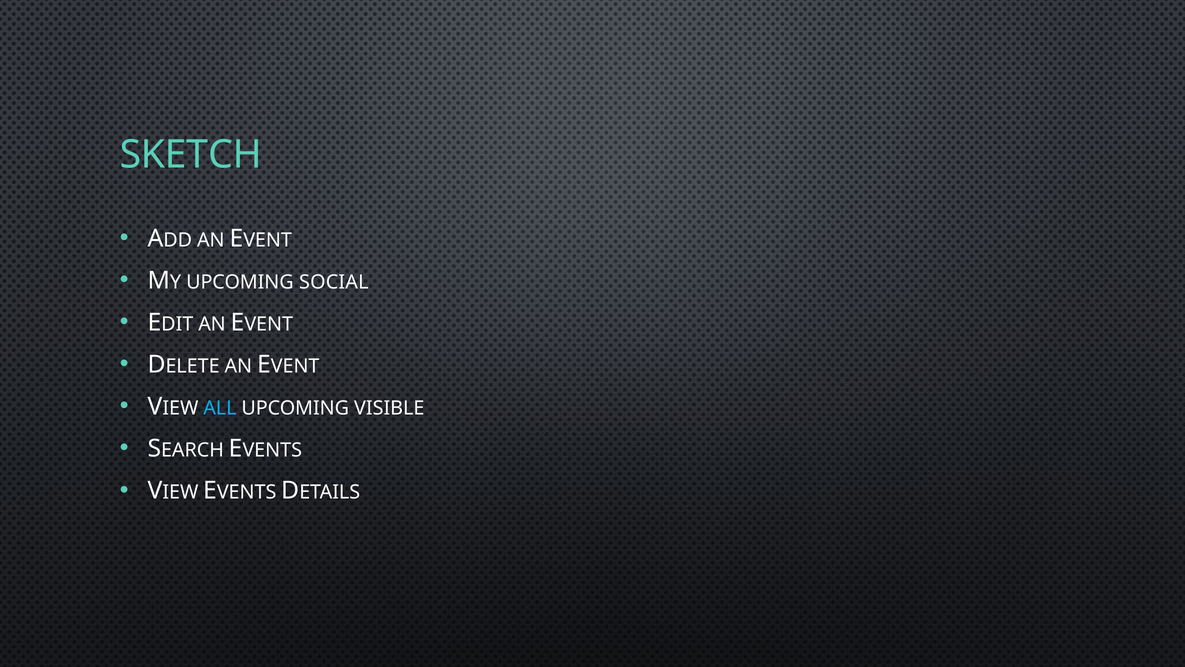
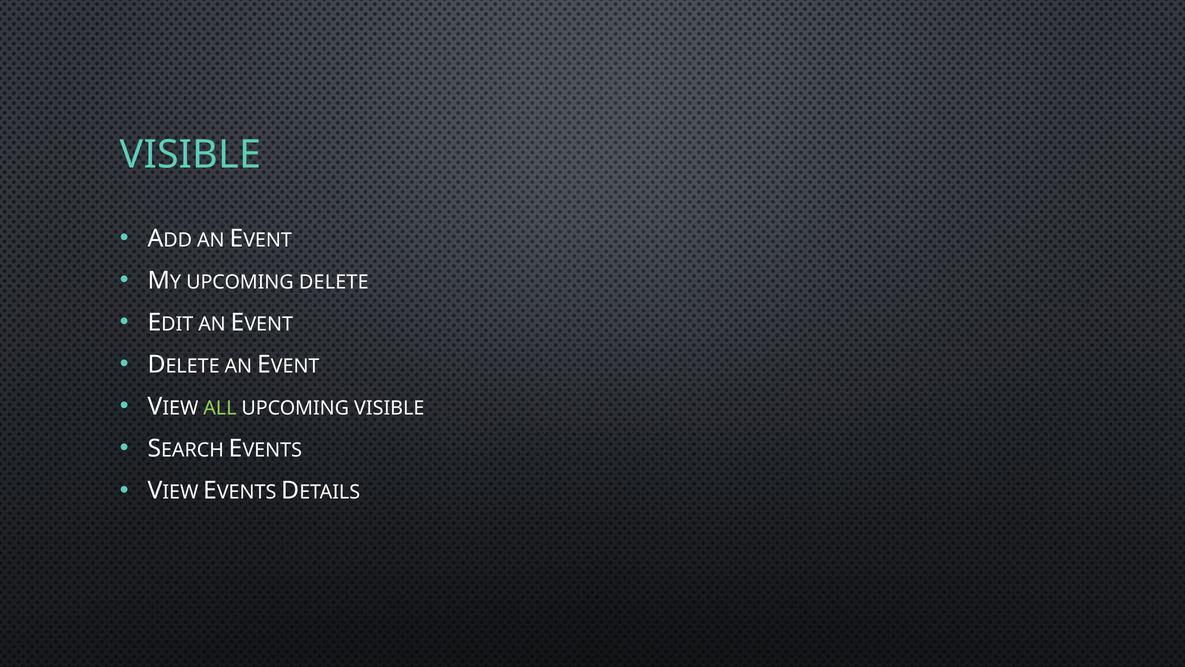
SKETCH at (191, 155): SKETCH -> VISIBLE
SOCIAL: SOCIAL -> DELETE
ALL colour: light blue -> light green
